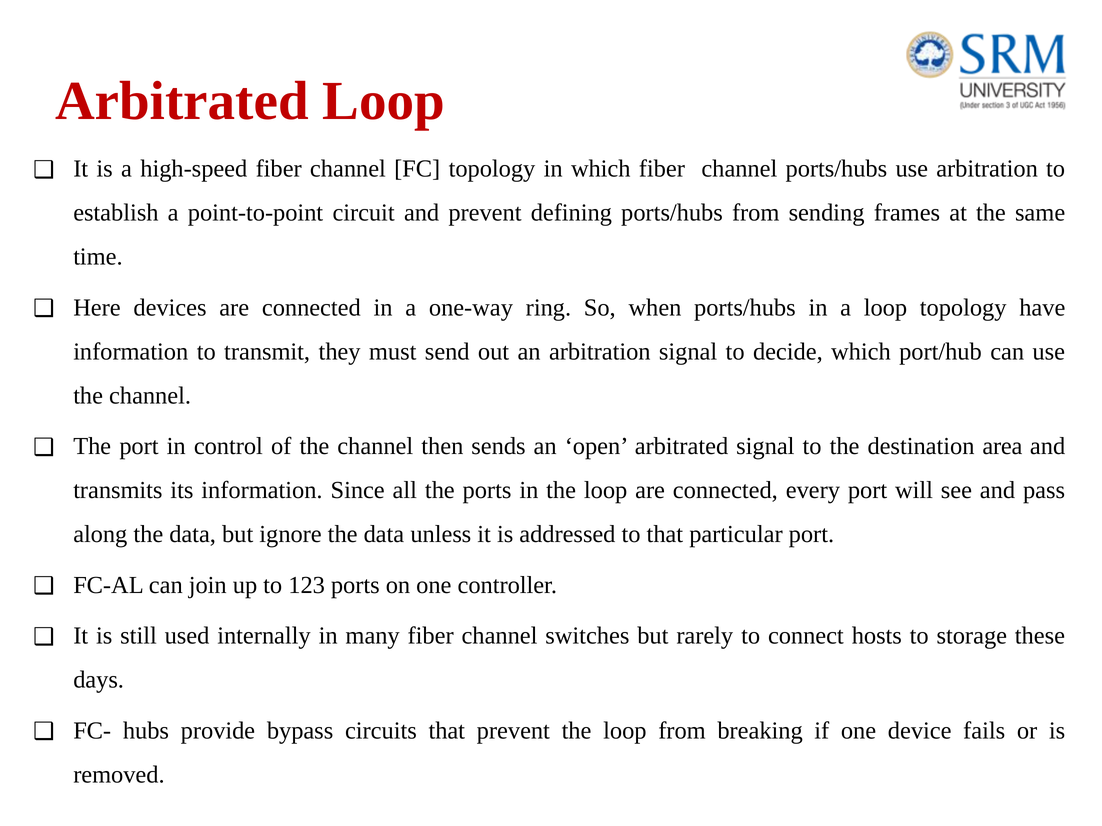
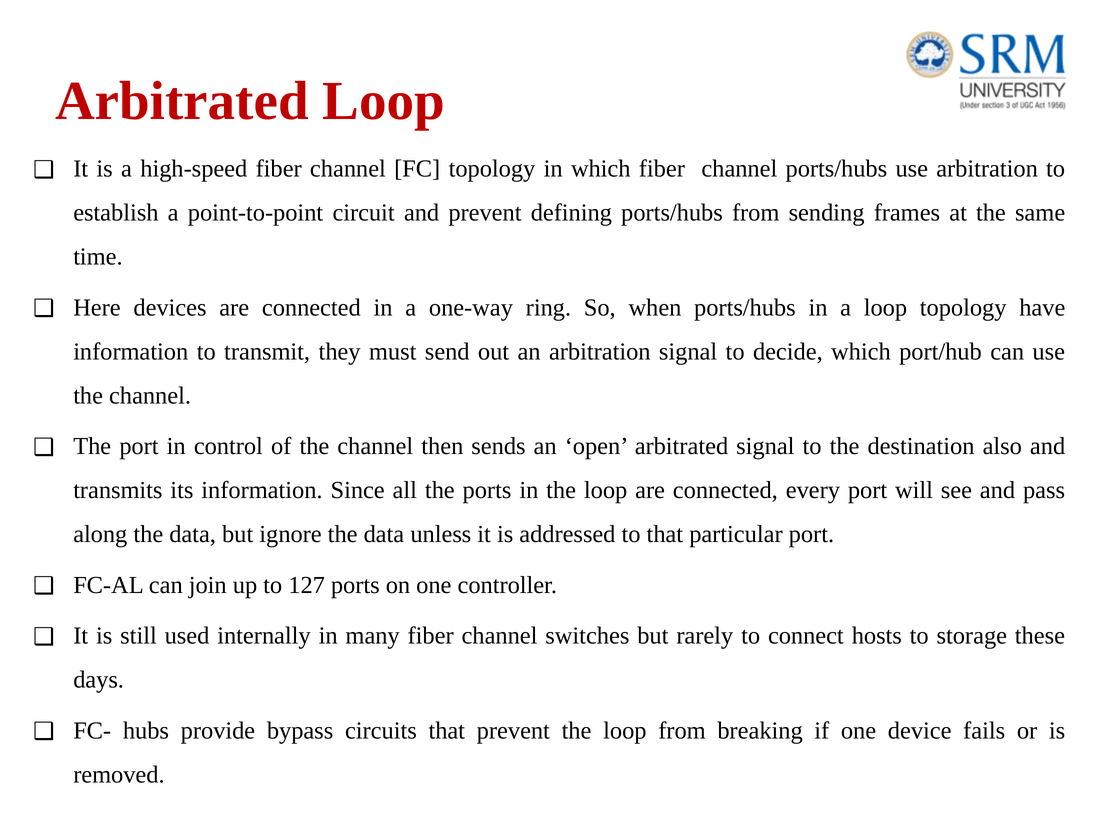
area: area -> also
123: 123 -> 127
